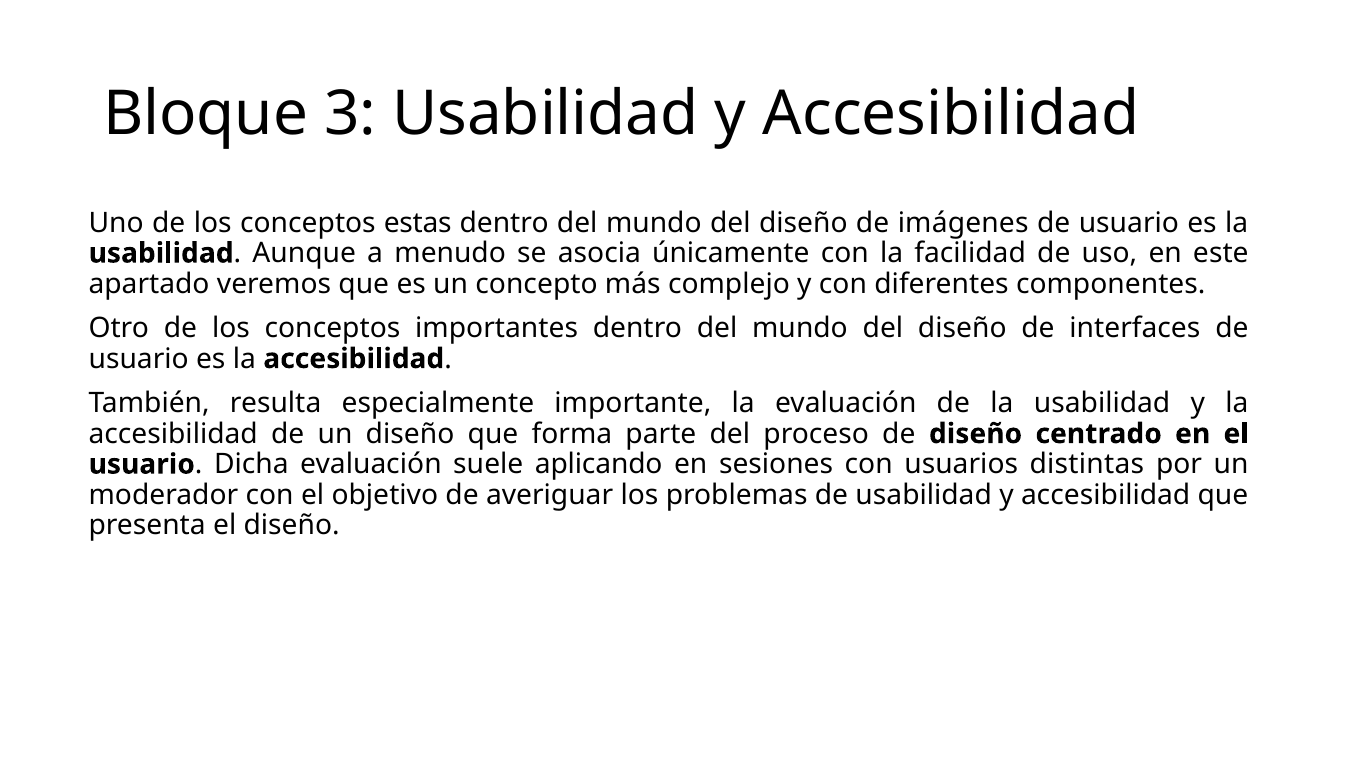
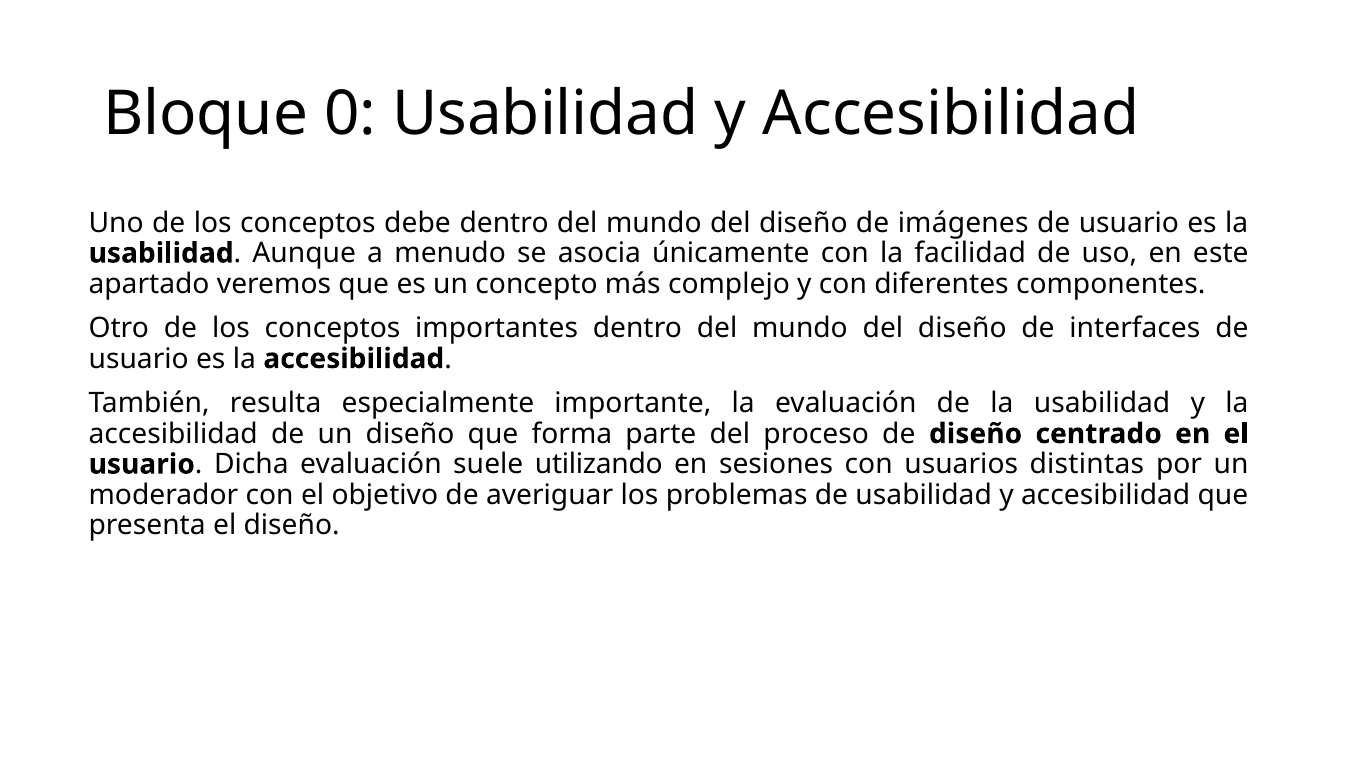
3: 3 -> 0
estas: estas -> debe
aplicando: aplicando -> utilizando
